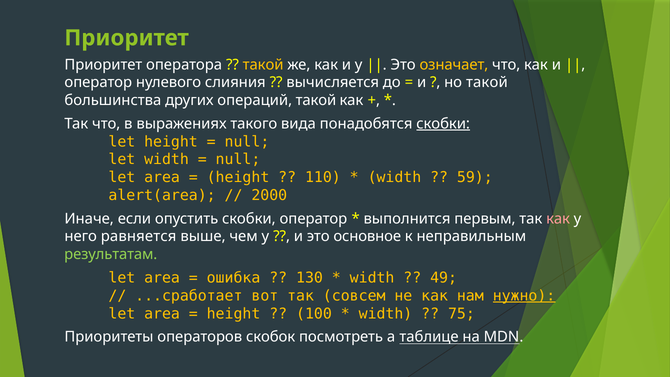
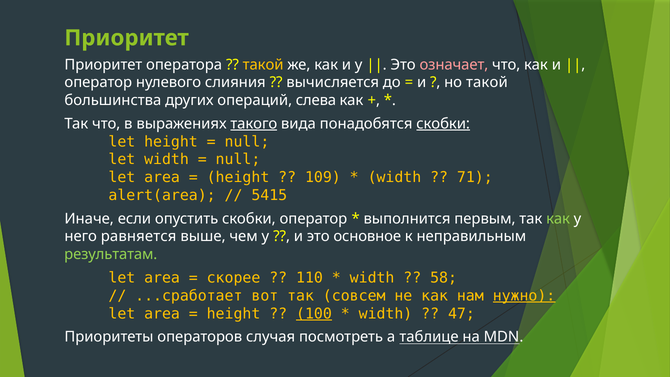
означает colour: yellow -> pink
операций такой: такой -> слева
такого underline: none -> present
110: 110 -> 109
59: 59 -> 71
2000: 2000 -> 5415
как at (558, 219) colour: pink -> light green
ошибка: ошибка -> скорее
130: 130 -> 110
49: 49 -> 58
100 underline: none -> present
75: 75 -> 47
скобок: скобок -> случая
